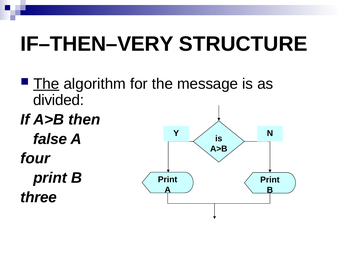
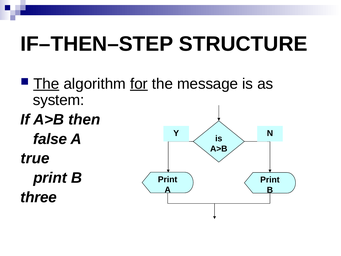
IF–THEN–VERY: IF–THEN–VERY -> IF–THEN–STEP
for underline: none -> present
divided: divided -> system
four: four -> true
